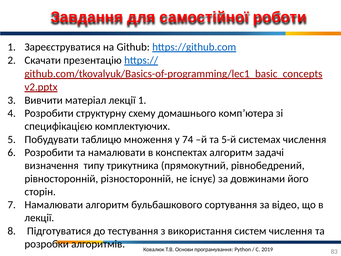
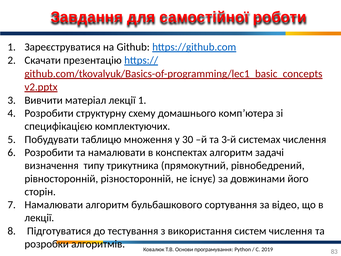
74: 74 -> 30
5-й: 5-й -> 3-й
